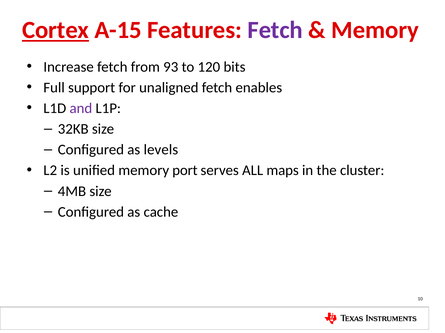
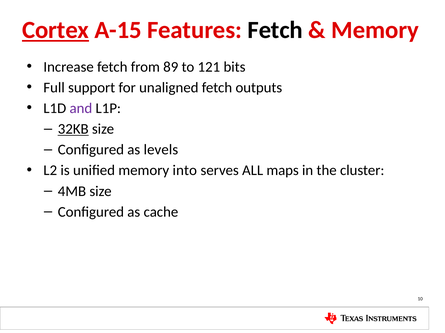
Fetch at (275, 30) colour: purple -> black
93: 93 -> 89
120: 120 -> 121
enables: enables -> outputs
32KB underline: none -> present
port: port -> into
